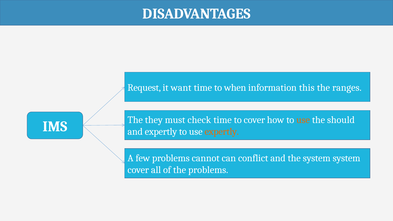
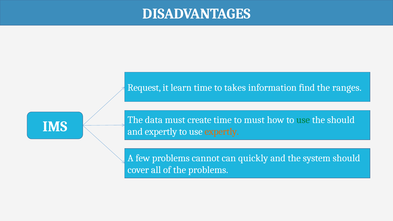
want: want -> learn
when: when -> takes
this: this -> find
they: they -> data
check: check -> create
to cover: cover -> must
use at (303, 120) colour: orange -> green
conflict: conflict -> quickly
system system: system -> should
